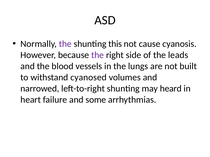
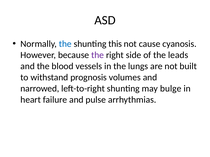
the at (65, 44) colour: purple -> blue
cyanosed: cyanosed -> prognosis
heard: heard -> bulge
some: some -> pulse
